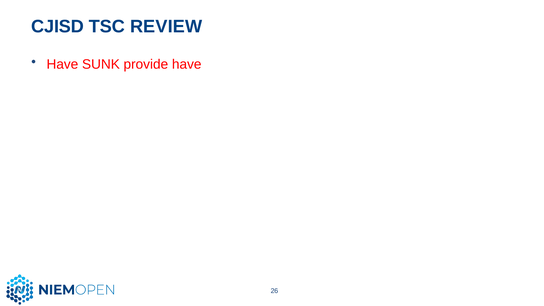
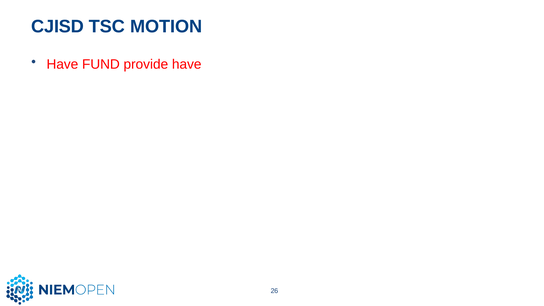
REVIEW: REVIEW -> MOTION
SUNK: SUNK -> FUND
